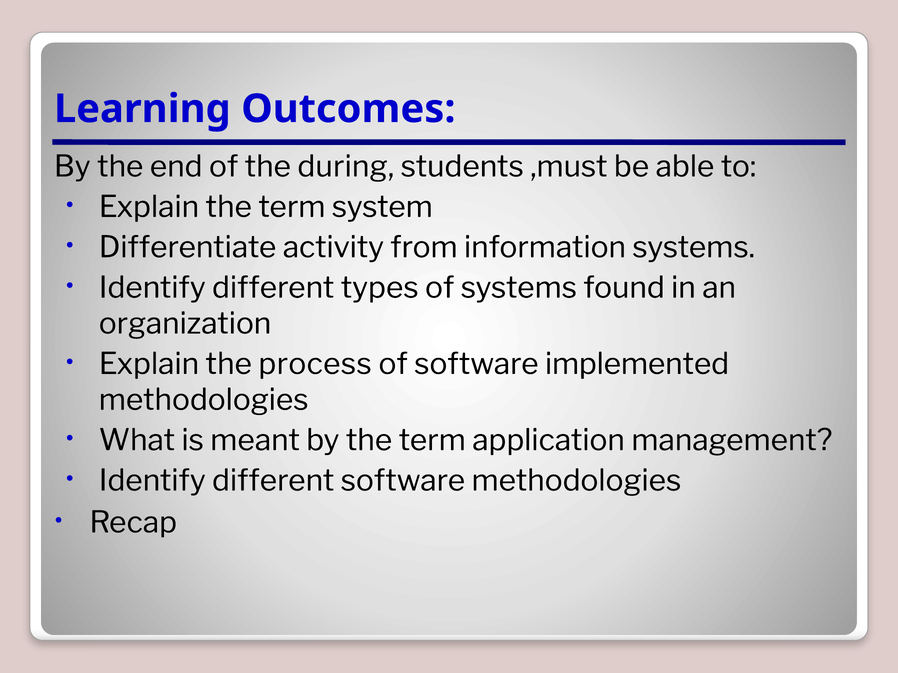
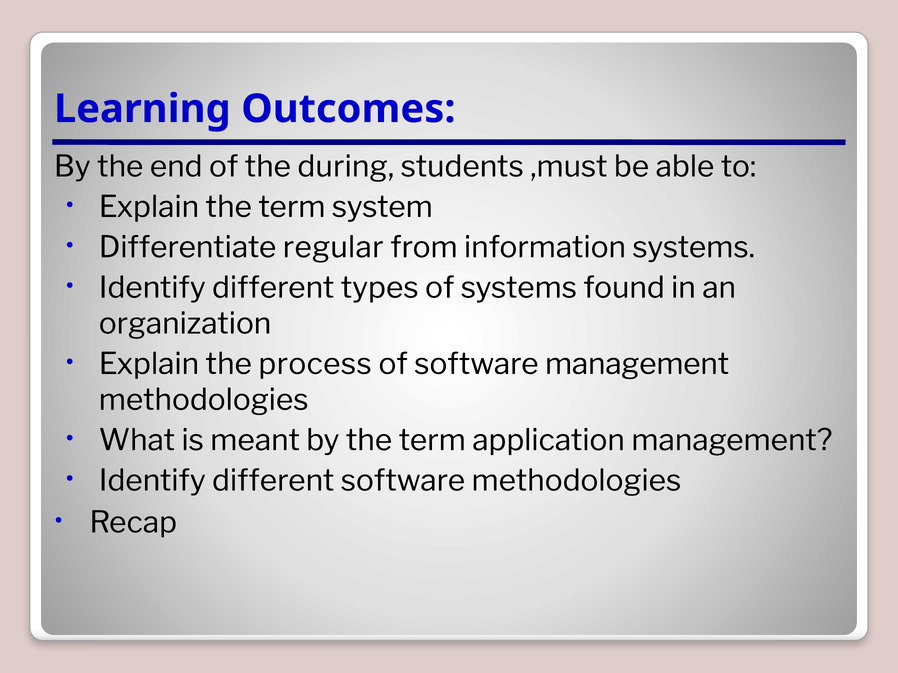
activity: activity -> regular
software implemented: implemented -> management
